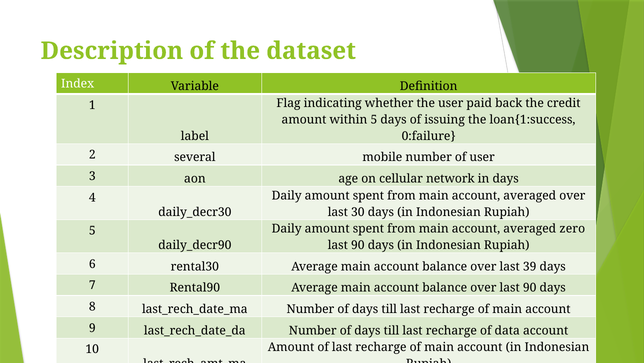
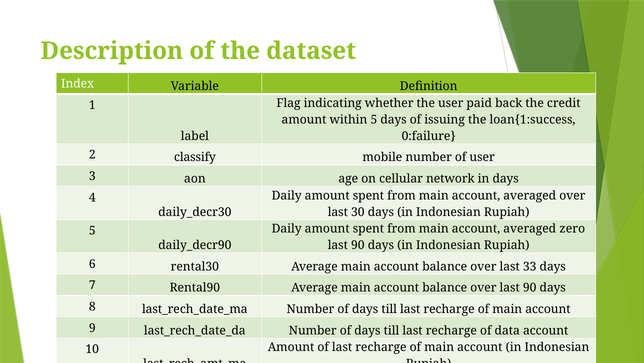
several: several -> classify
39: 39 -> 33
